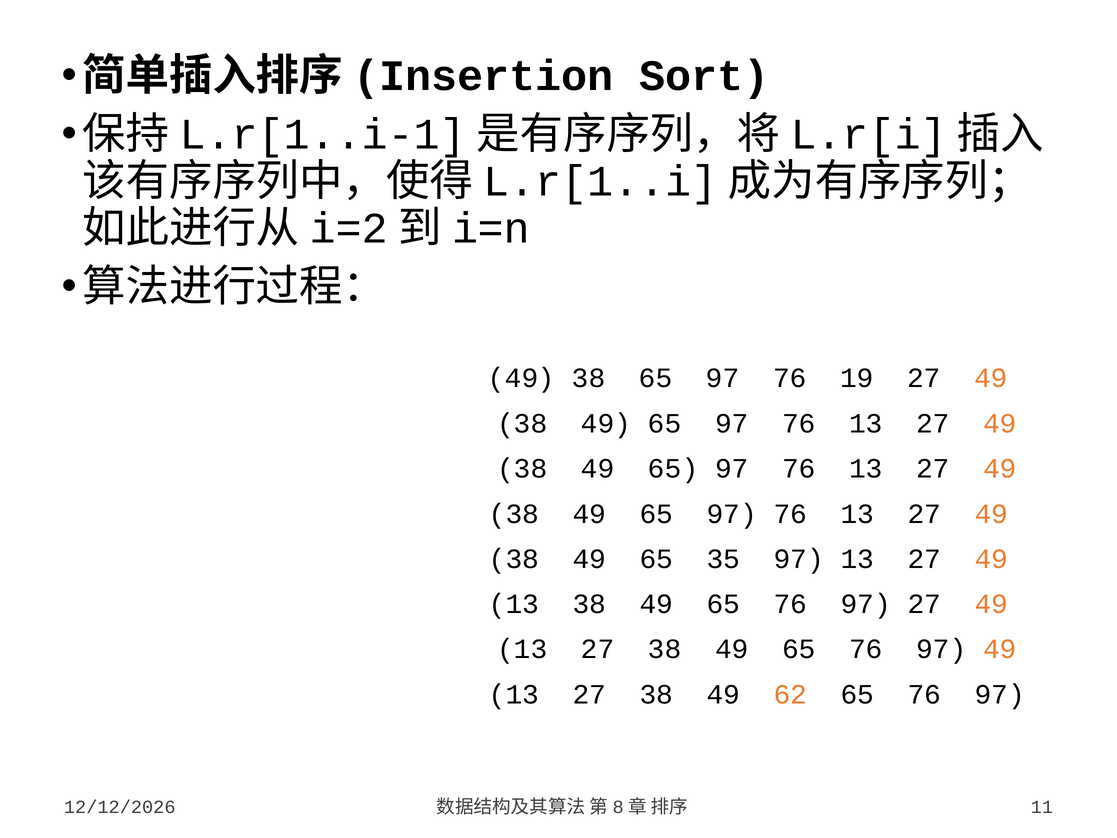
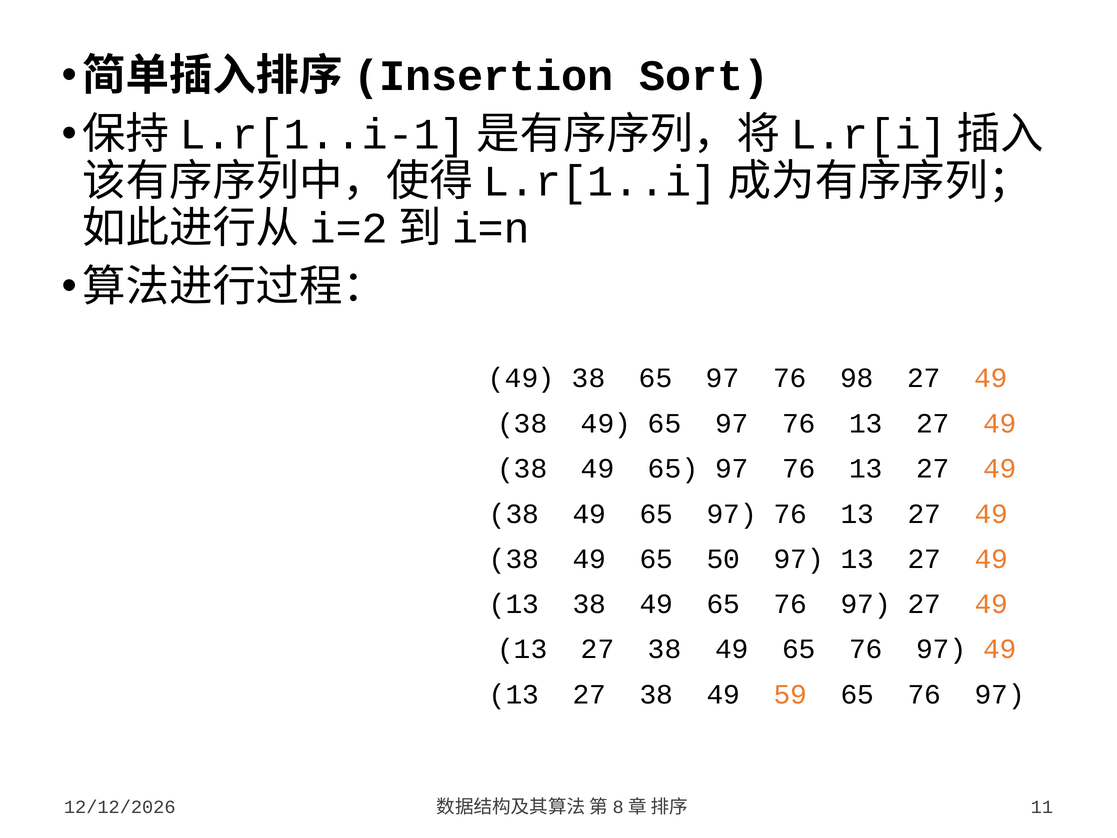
19: 19 -> 98
35: 35 -> 50
62: 62 -> 59
